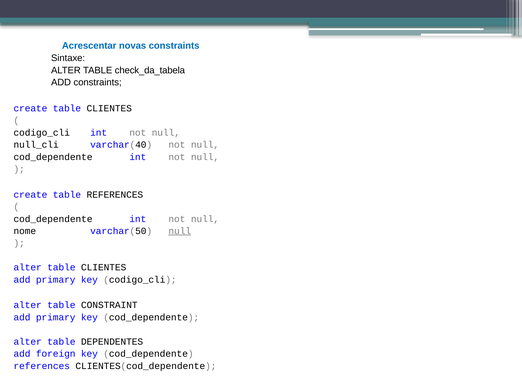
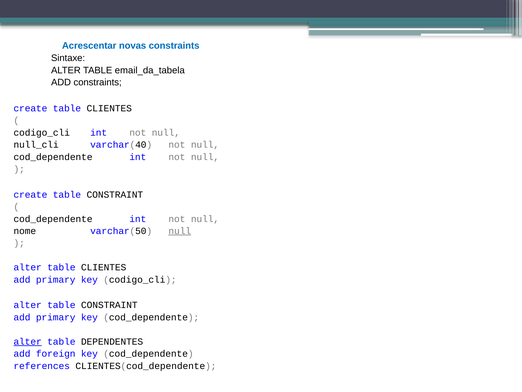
check_da_tabela: check_da_tabela -> email_da_tabela
create table REFERENCES: REFERENCES -> CONSTRAINT
alter at (28, 341) underline: none -> present
